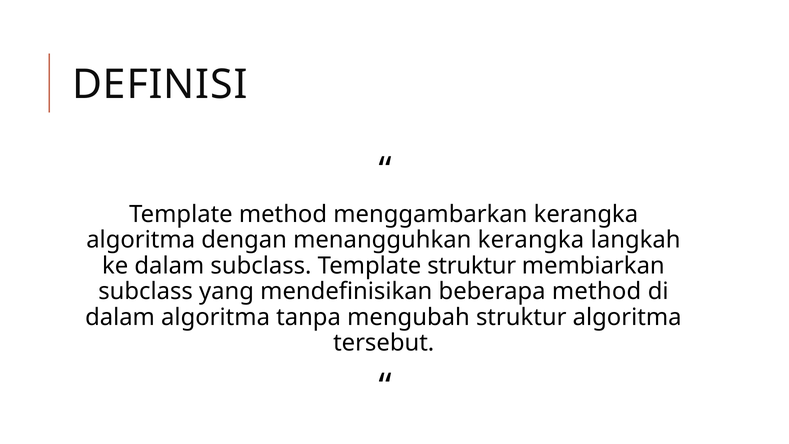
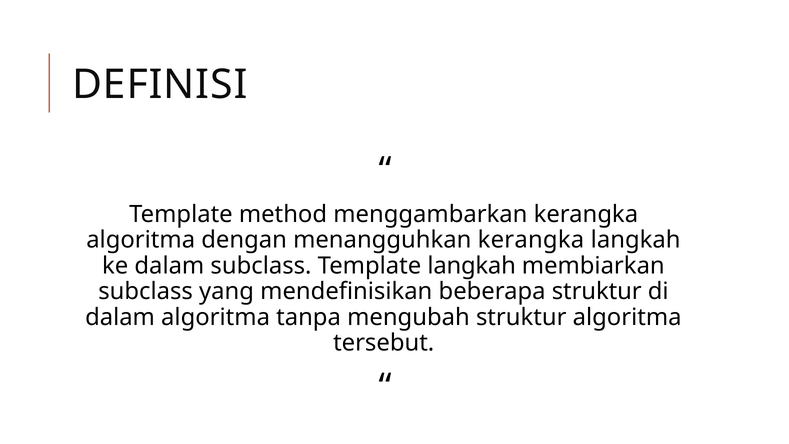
Template struktur: struktur -> langkah
beberapa method: method -> struktur
